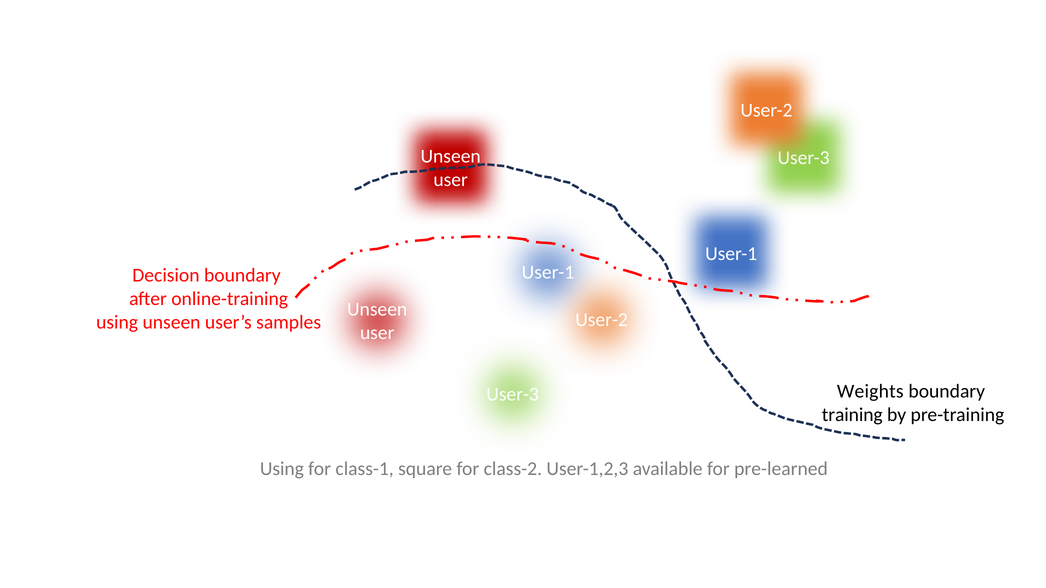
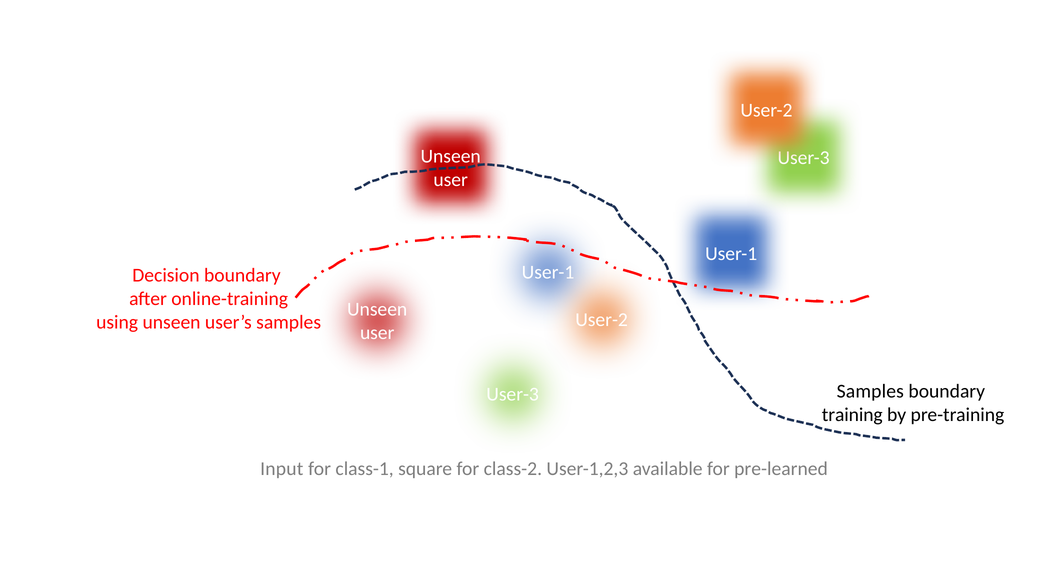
Weights at (870, 391): Weights -> Samples
Using at (282, 469): Using -> Input
